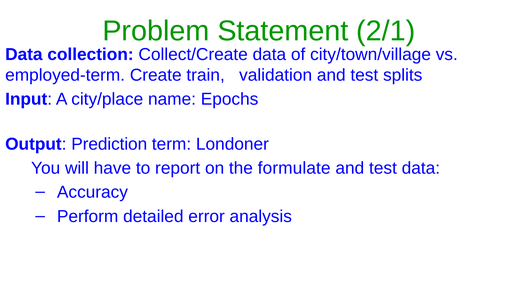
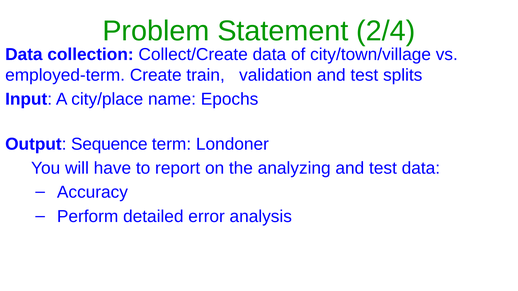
2/1: 2/1 -> 2/4
Prediction: Prediction -> Sequence
formulate: formulate -> analyzing
